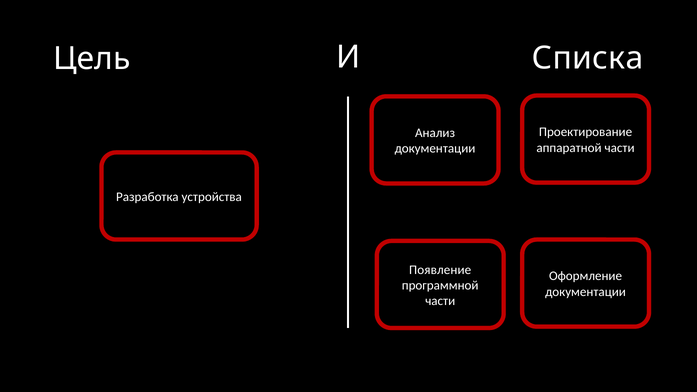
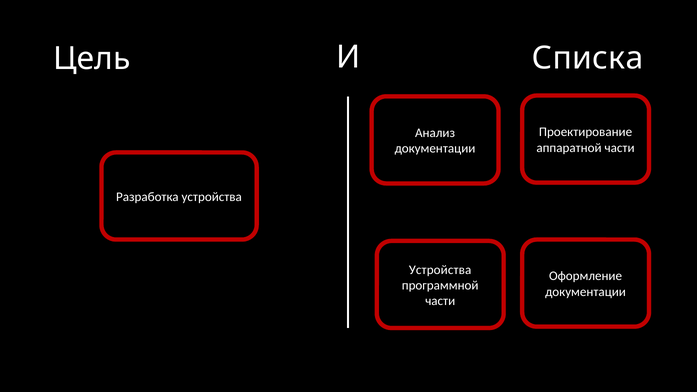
Появление at (440, 270): Появление -> Устройства
